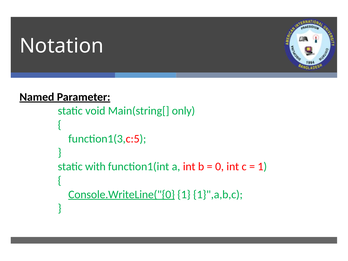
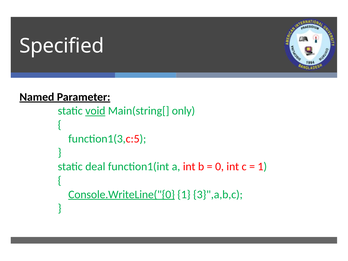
Notation: Notation -> Specified
void underline: none -> present
with: with -> deal
1}",a,b,c: 1}",a,b,c -> 3}",a,b,c
